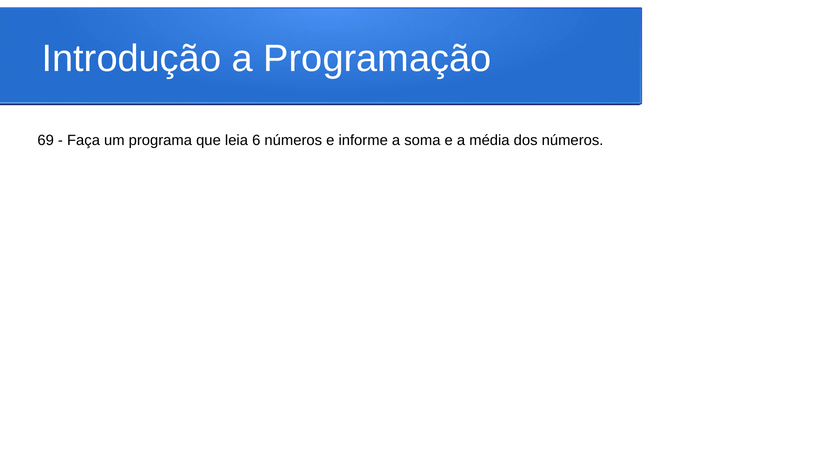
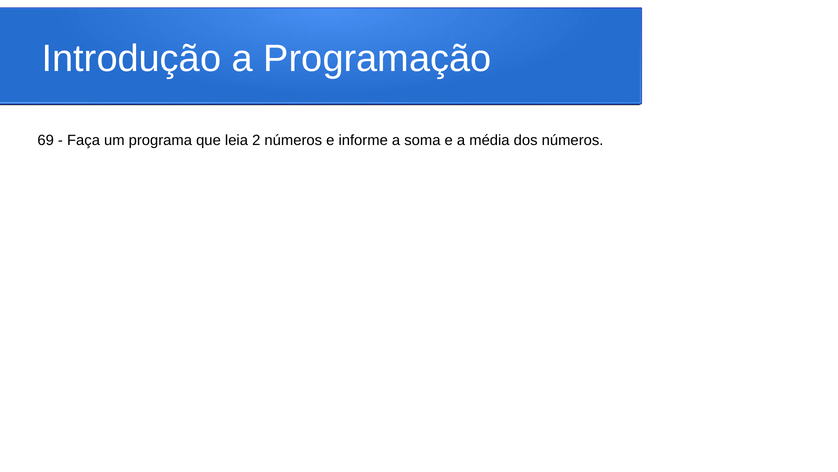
6: 6 -> 2
